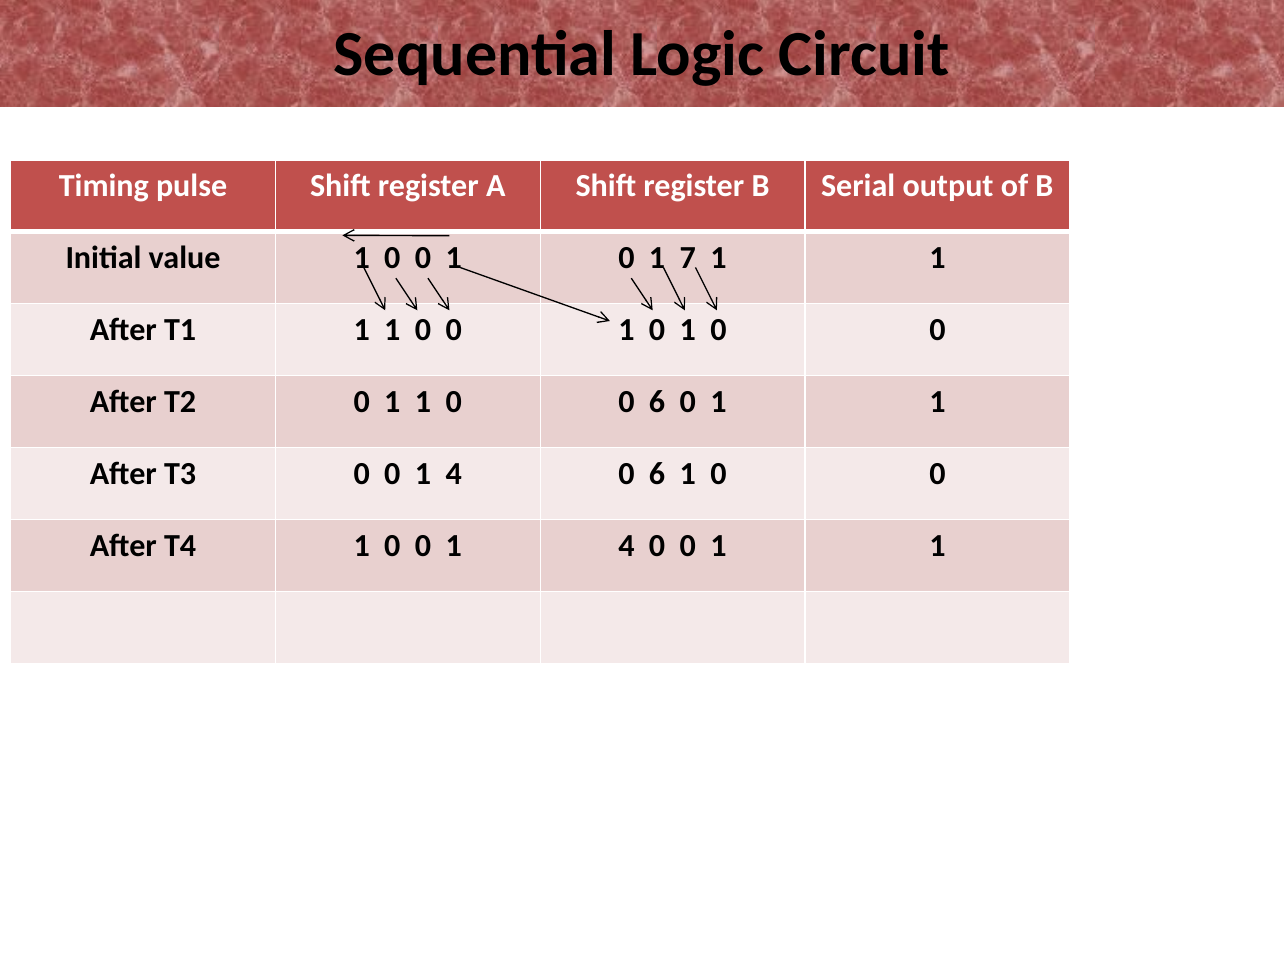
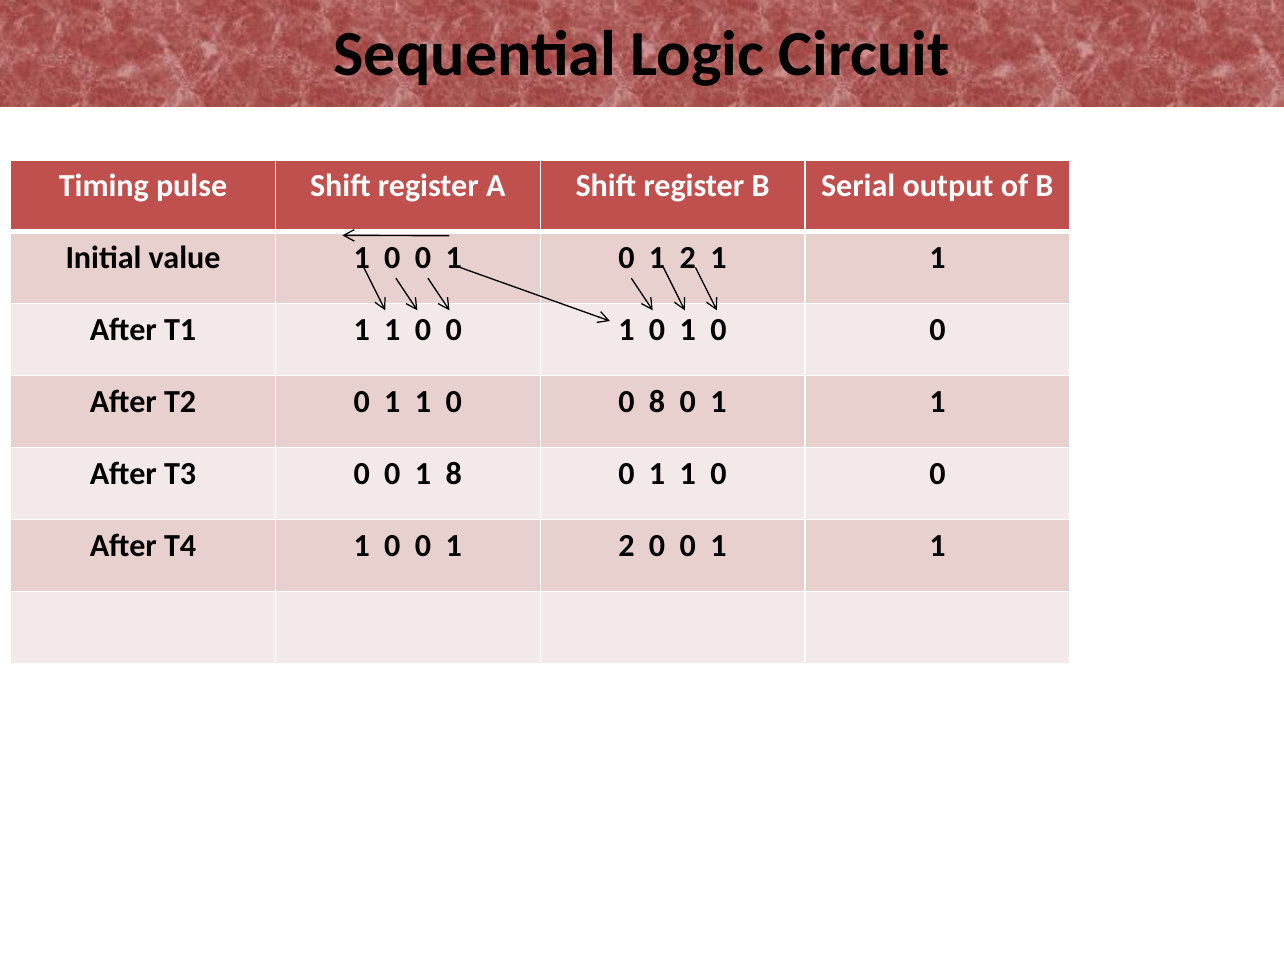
1 0 1 7: 7 -> 2
0 0 6: 6 -> 8
4 at (454, 474): 4 -> 8
6 at (657, 474): 6 -> 1
4 at (627, 546): 4 -> 2
